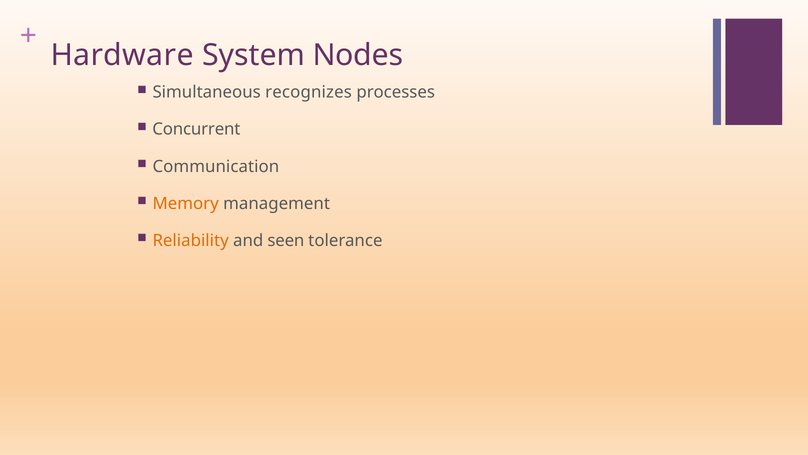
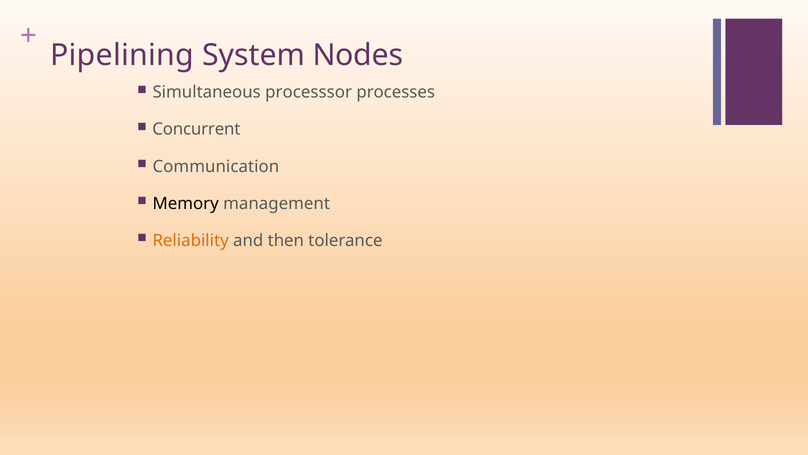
Hardware: Hardware -> Pipelining
recognizes: recognizes -> processsor
Memory colour: orange -> black
seen: seen -> then
